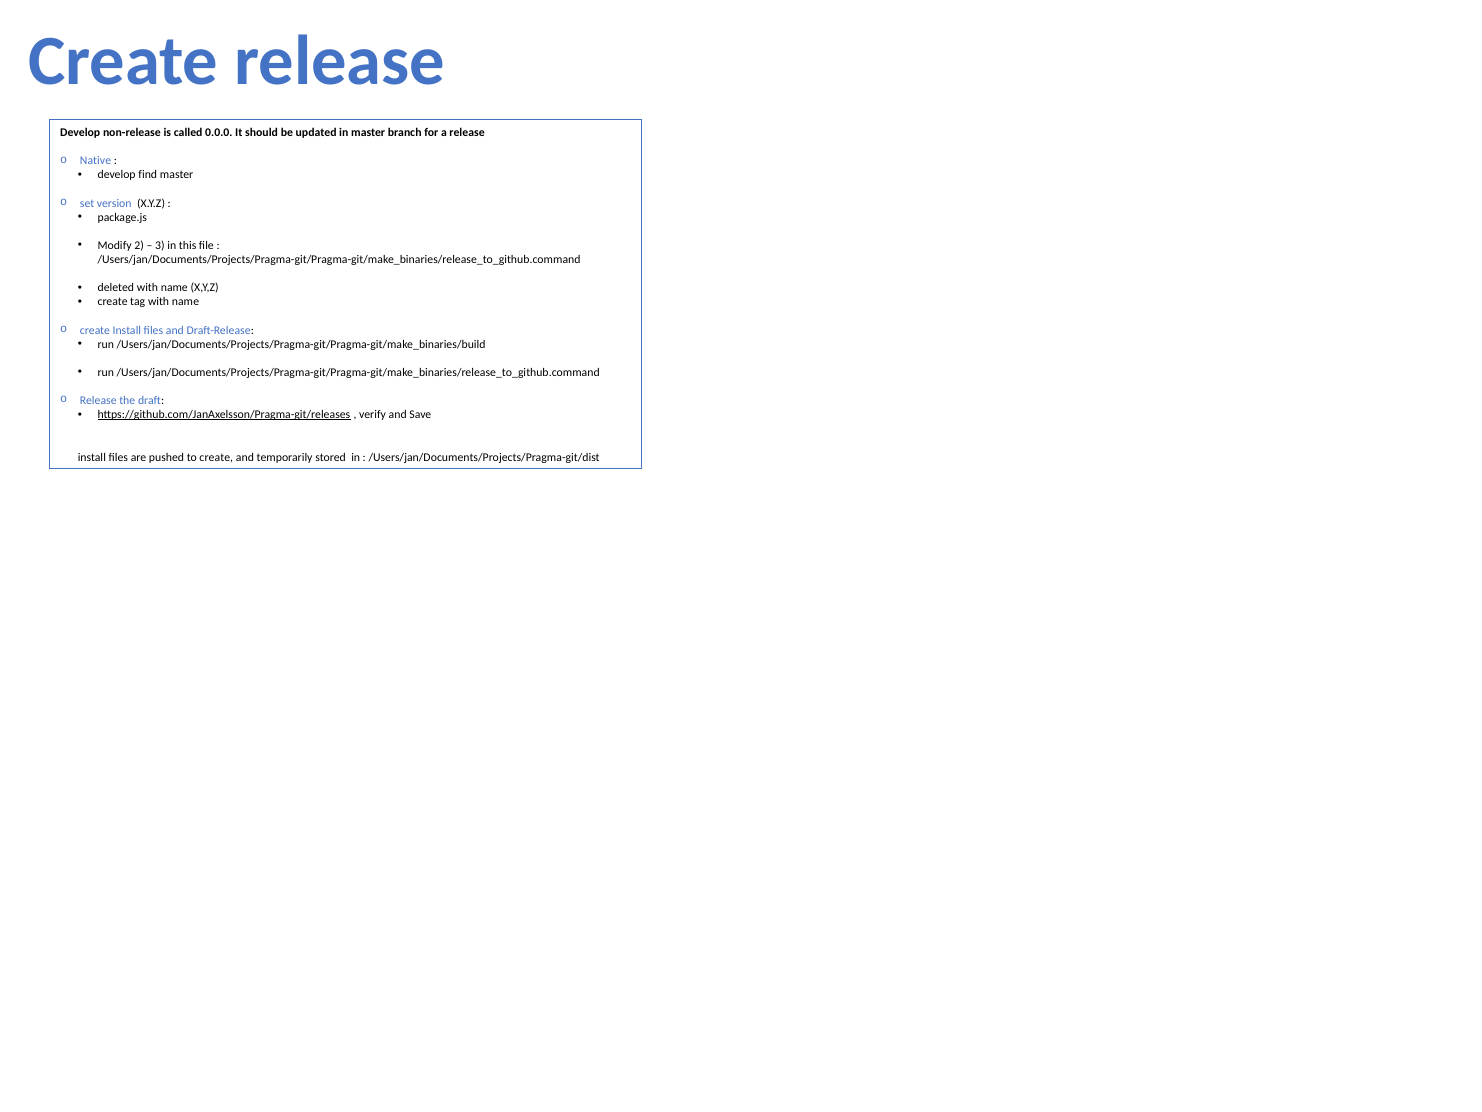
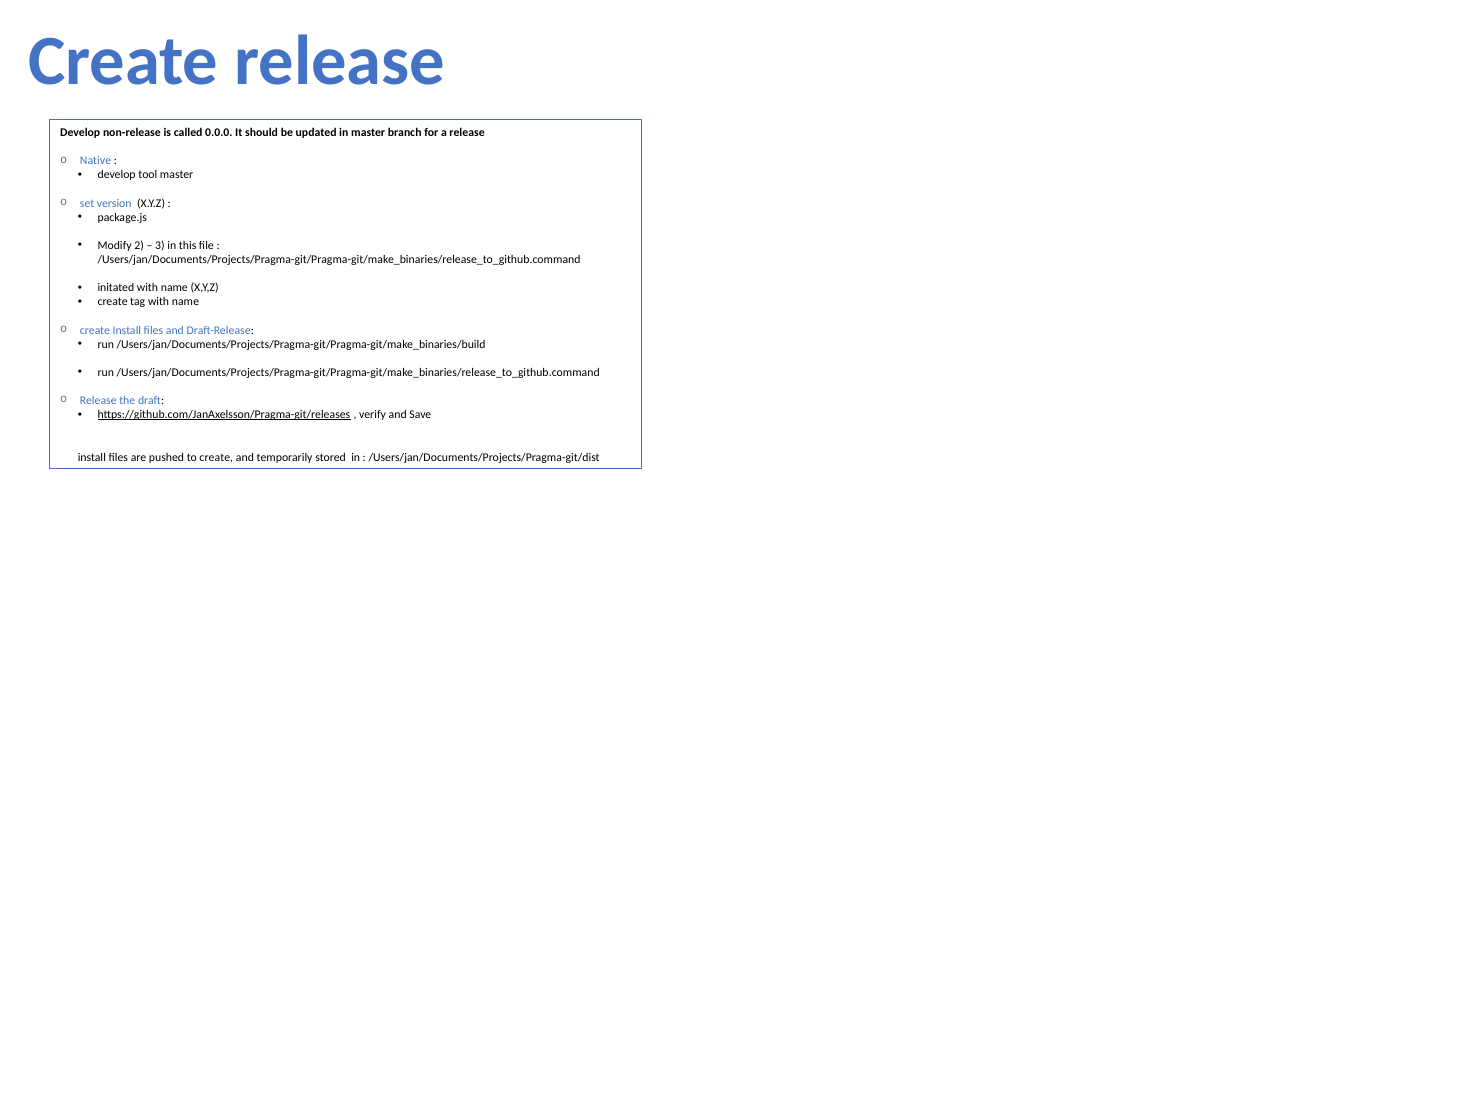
find: find -> tool
deleted: deleted -> initated
